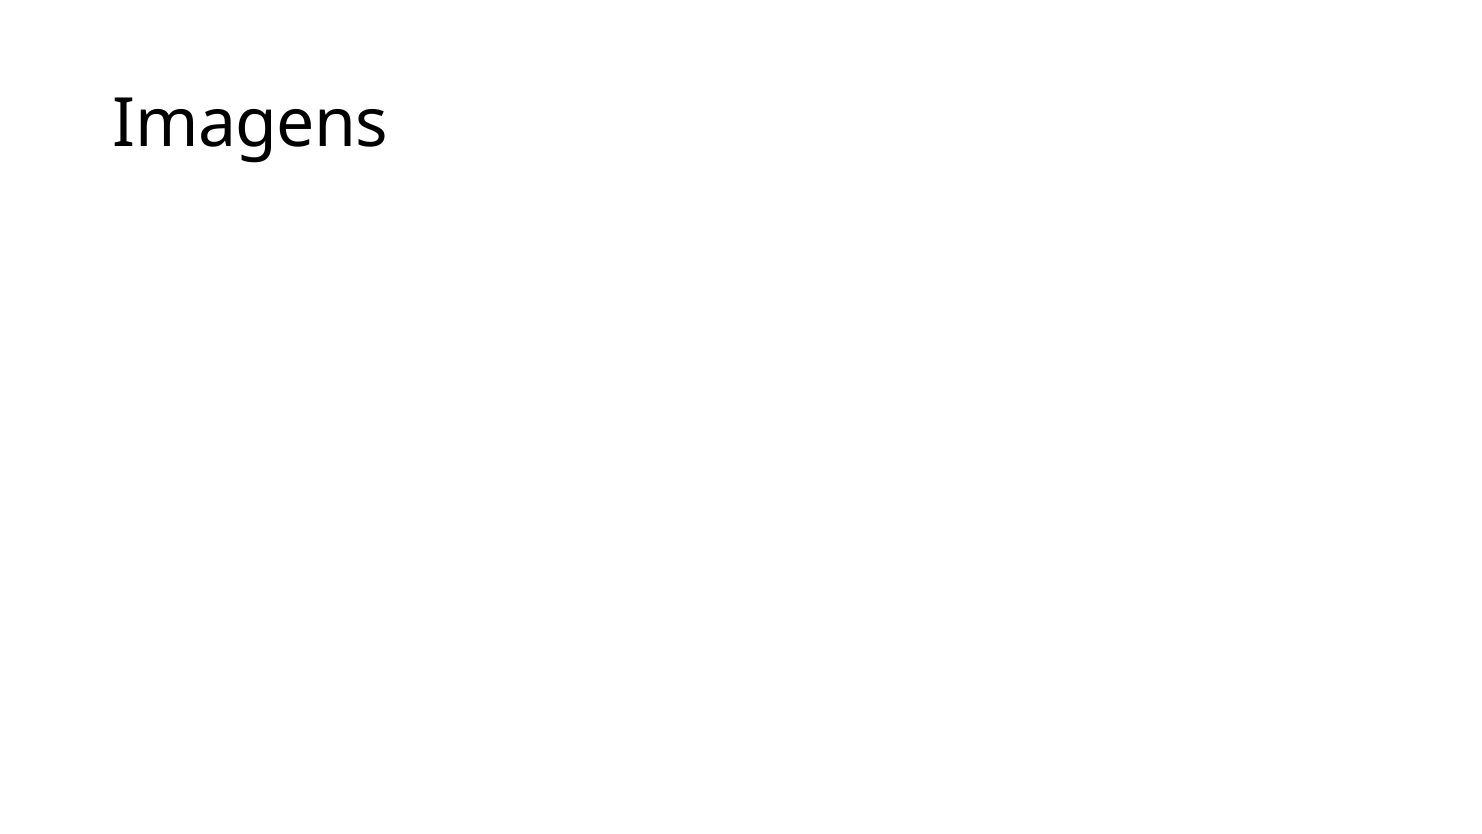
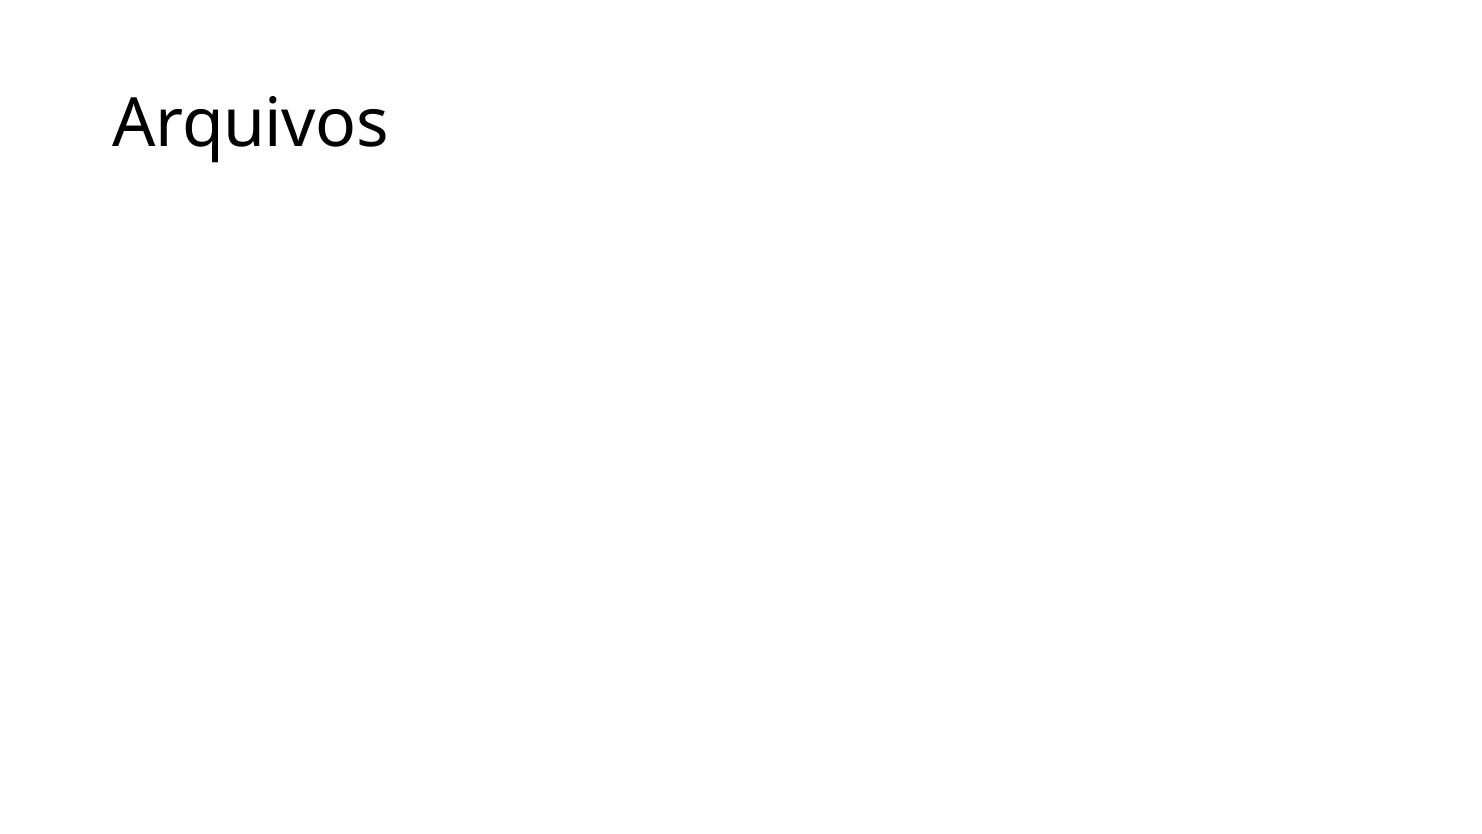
Imagens: Imagens -> Arquivos
